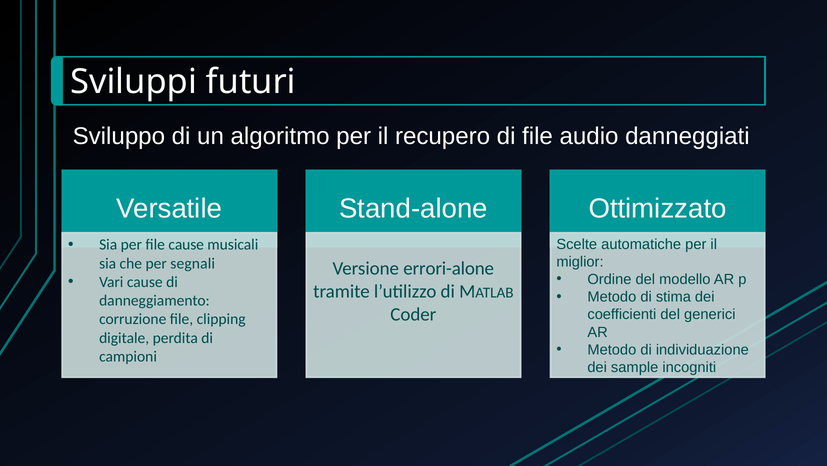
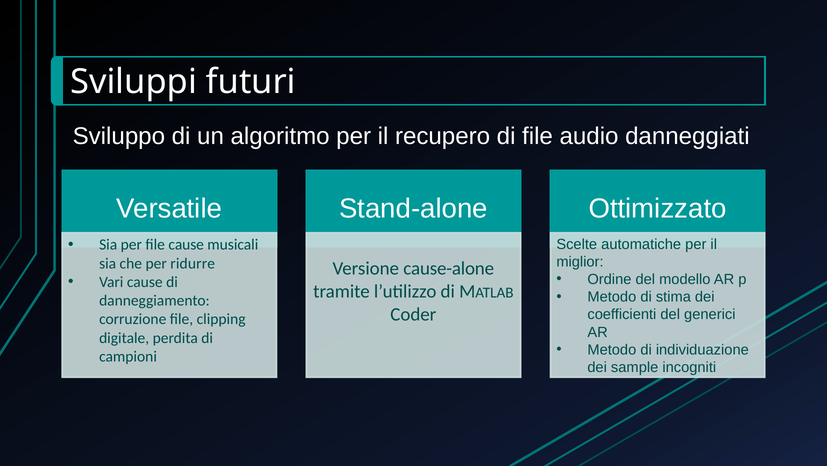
segnali: segnali -> ridurre
errori-alone: errori-alone -> cause-alone
